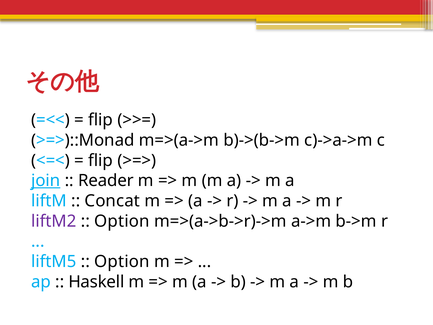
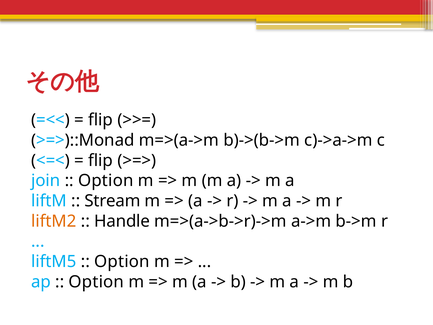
join underline: present -> none
Reader at (106, 181): Reader -> Option
Concat: Concat -> Stream
liftM2 colour: purple -> orange
Option at (122, 221): Option -> Handle
Haskell at (96, 282): Haskell -> Option
